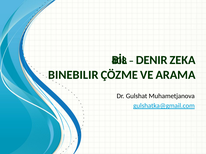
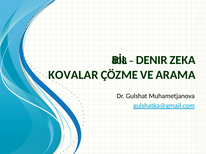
BINEBILIR: BINEBILIR -> KOVALAR
